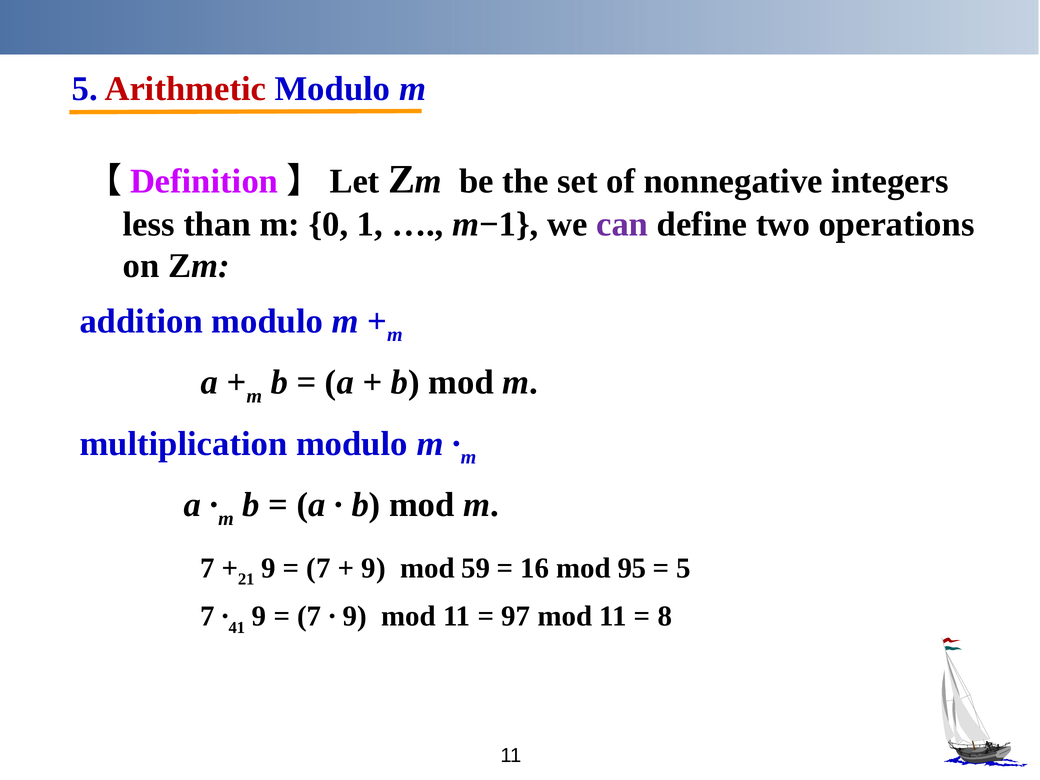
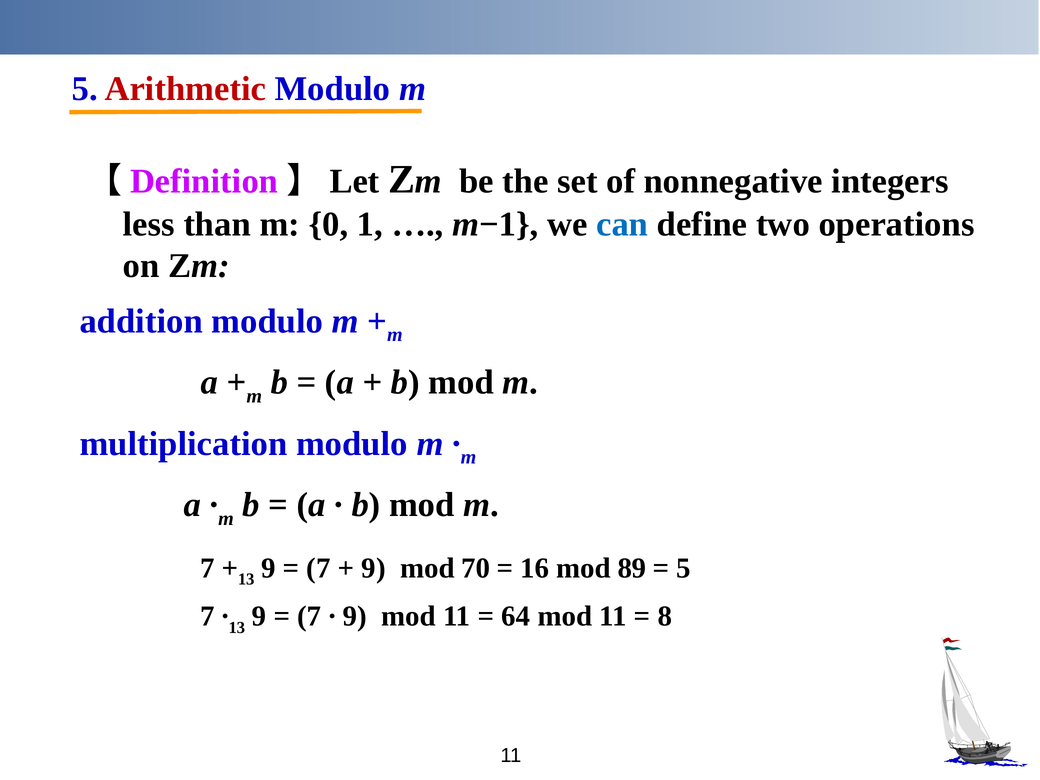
can colour: purple -> blue
21 at (246, 579): 21 -> 13
59: 59 -> 70
95: 95 -> 89
41 at (237, 628): 41 -> 13
97: 97 -> 64
